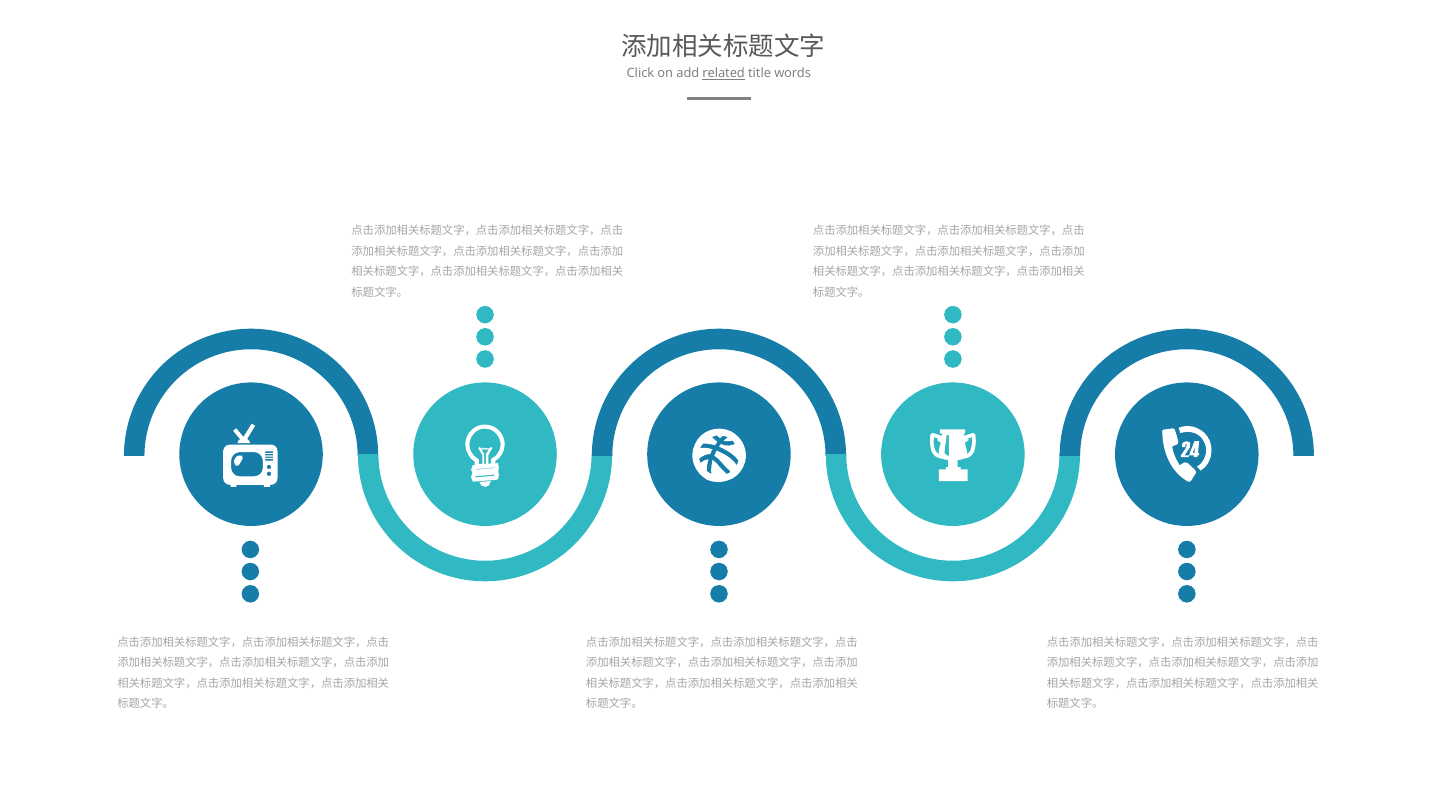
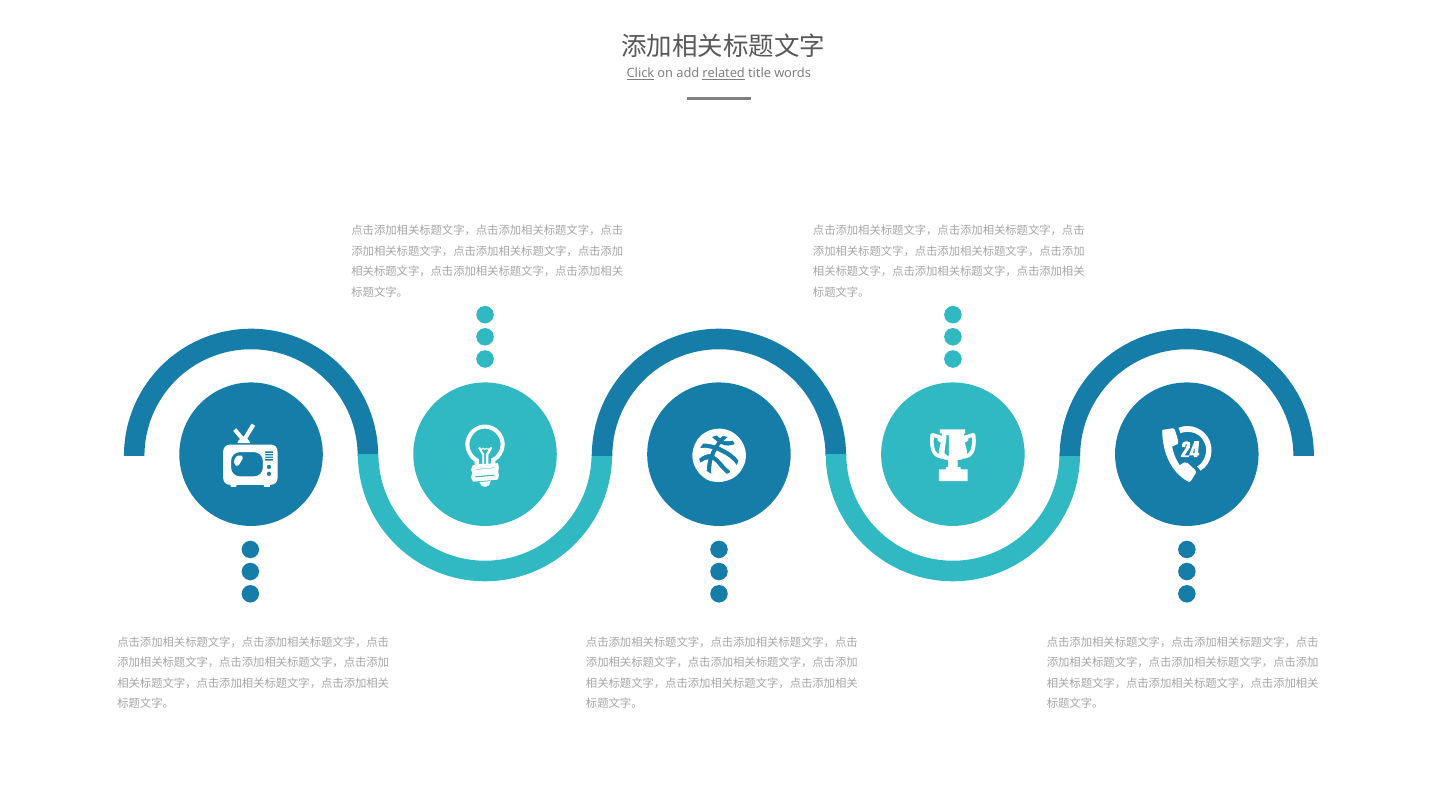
Click underline: none -> present
